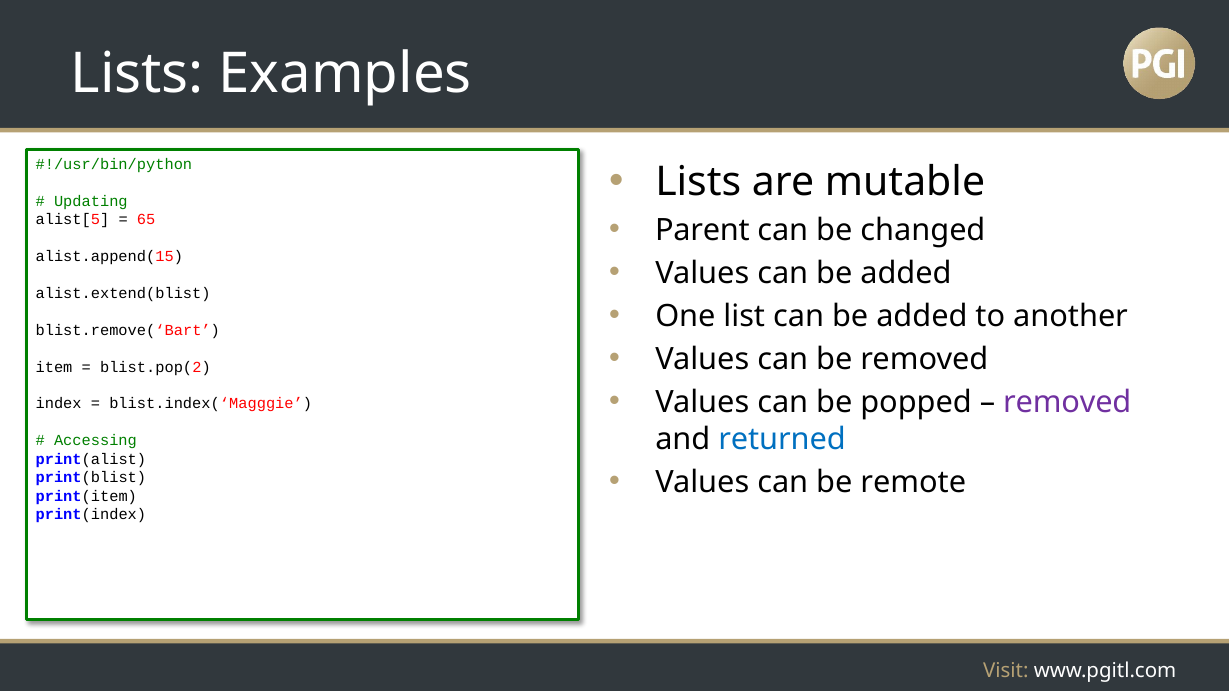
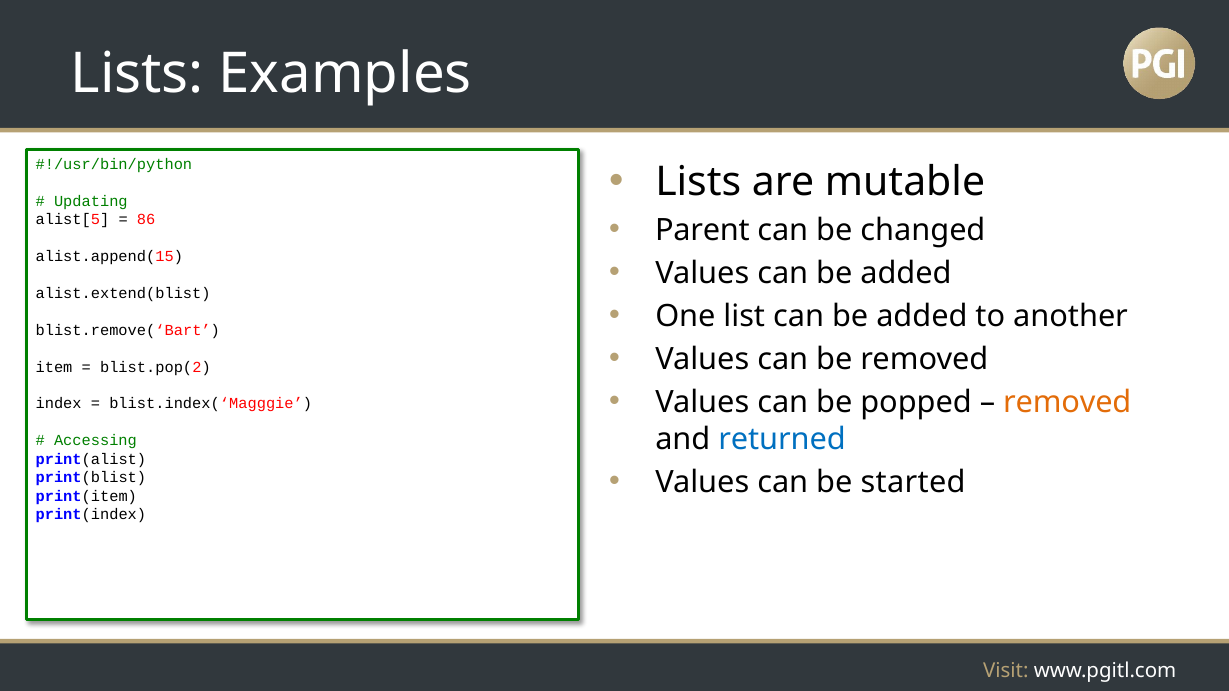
65: 65 -> 86
removed at (1067, 402) colour: purple -> orange
remote: remote -> started
